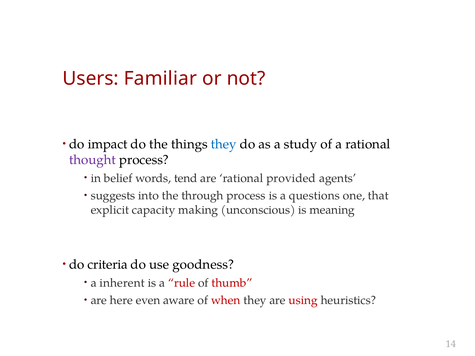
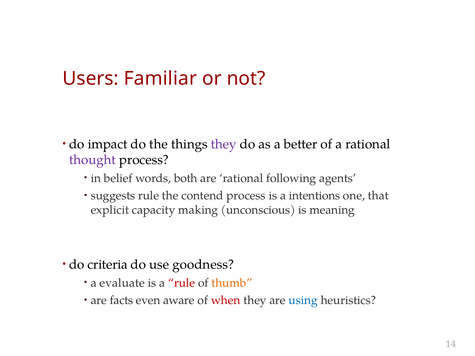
they at (224, 144) colour: blue -> purple
study: study -> better
tend: tend -> both
provided: provided -> following
suggests into: into -> rule
through: through -> contend
questions: questions -> intentions
inherent: inherent -> evaluate
thumb colour: red -> orange
here: here -> facts
using colour: red -> blue
